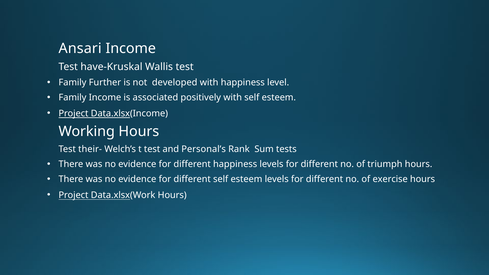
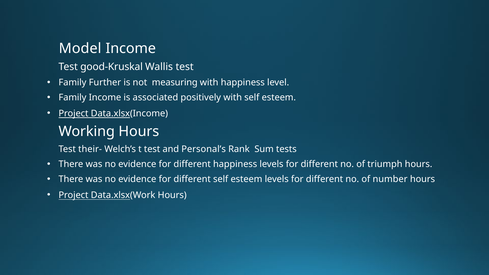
Ansari: Ansari -> Model
have-Kruskal: have-Kruskal -> good-Kruskal
developed: developed -> measuring
exercise: exercise -> number
